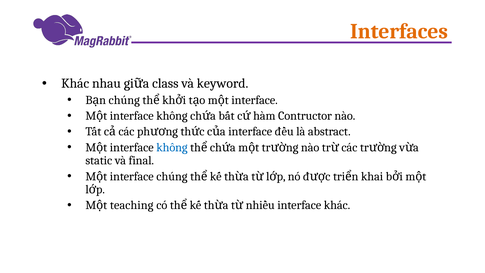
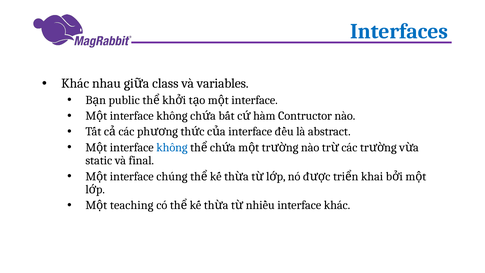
Interfaces colour: orange -> blue
keyword: keyword -> variables
chúng at (124, 100): chúng -> public
